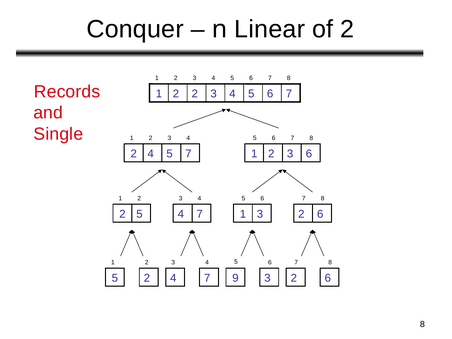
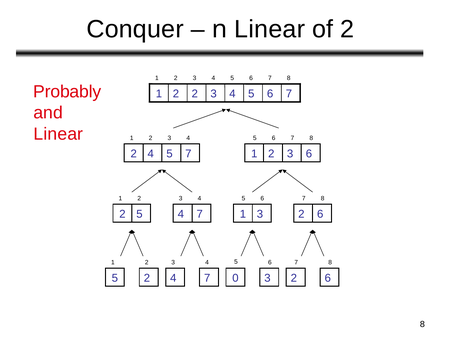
Records: Records -> Probably
Single at (58, 134): Single -> Linear
9: 9 -> 0
